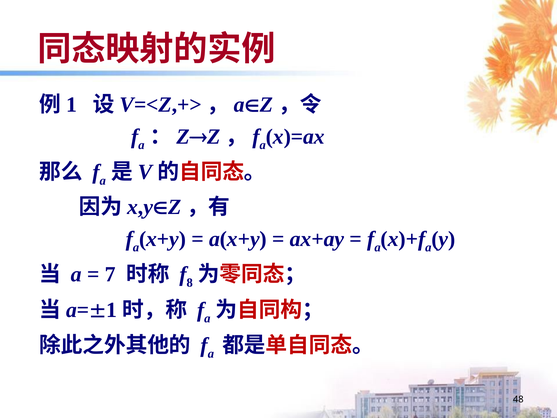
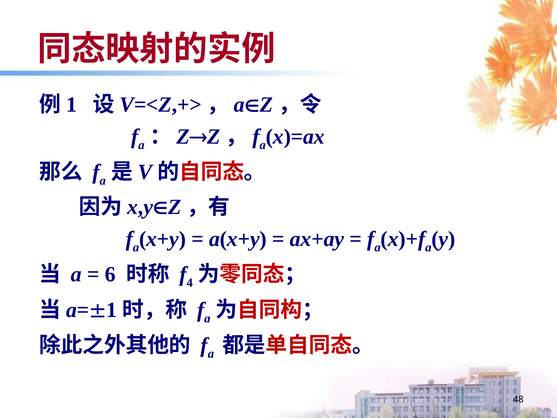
7: 7 -> 6
8: 8 -> 4
